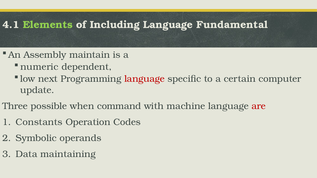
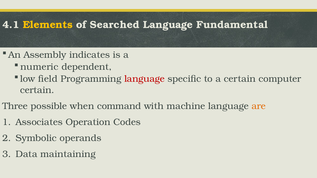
Elements colour: light green -> yellow
Including: Including -> Searched
maintain: maintain -> indicates
next: next -> field
update at (37, 90): update -> certain
are colour: red -> orange
Constants: Constants -> Associates
